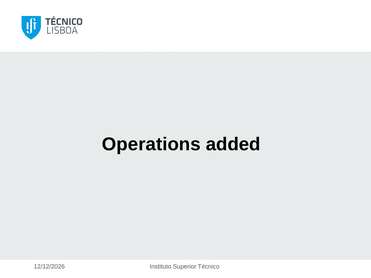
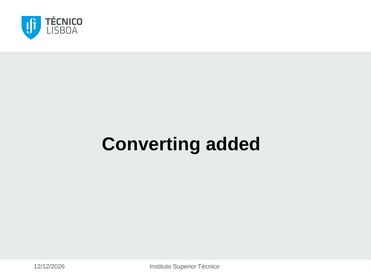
Operations: Operations -> Converting
